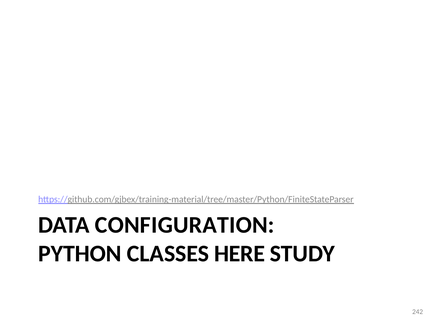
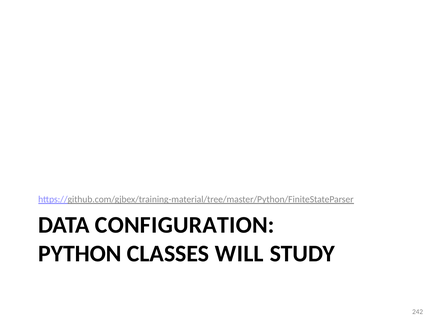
HERE: HERE -> WILL
